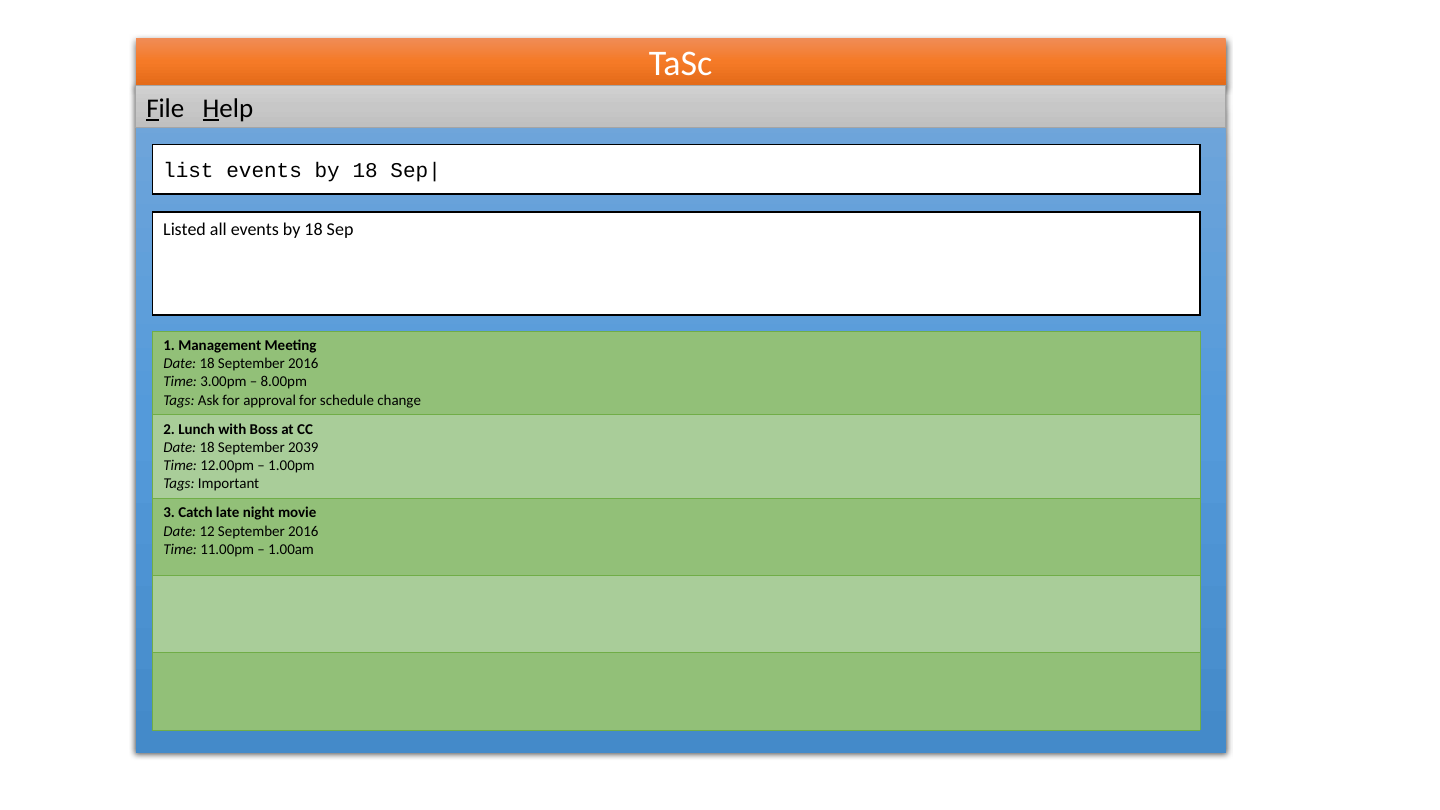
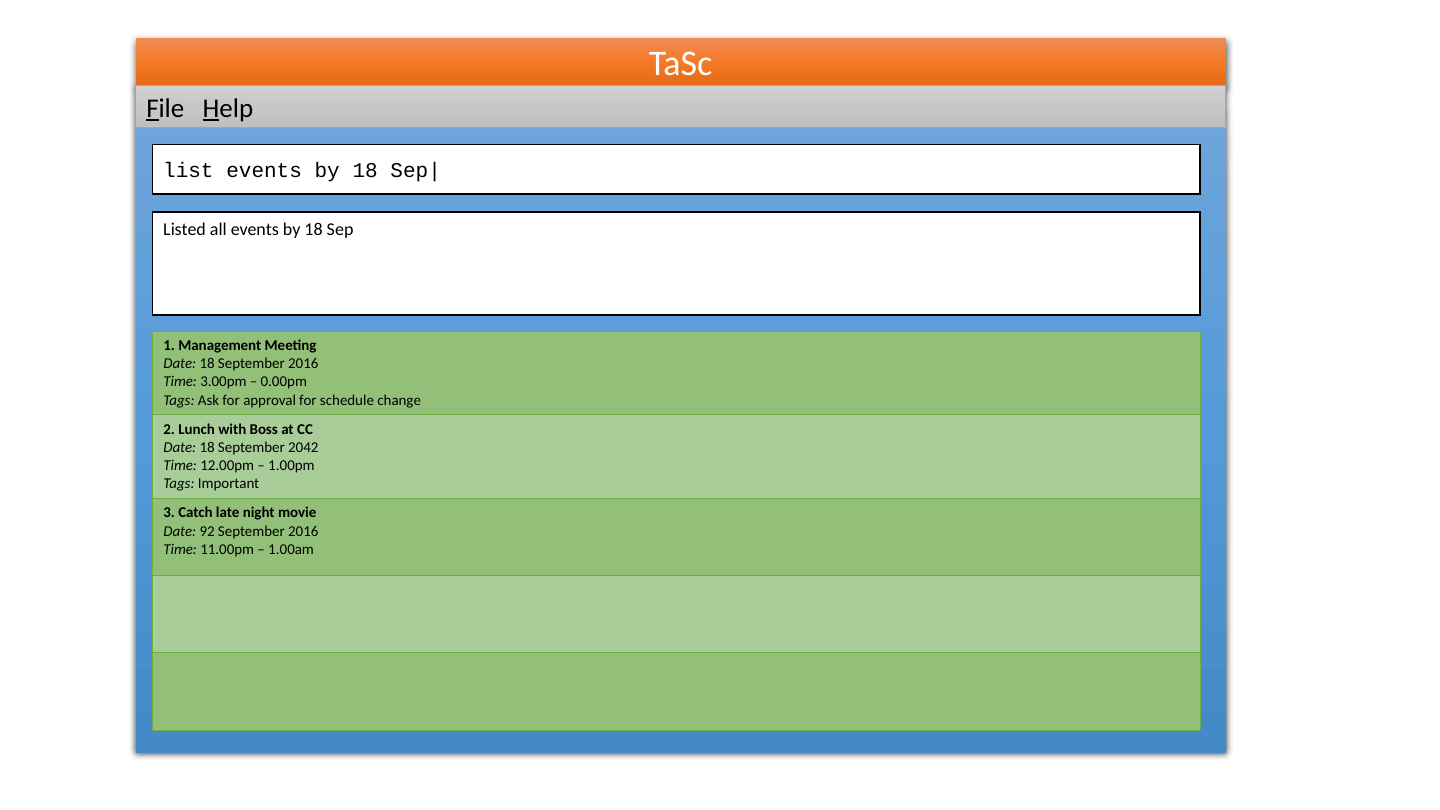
8.00pm: 8.00pm -> 0.00pm
2039: 2039 -> 2042
12: 12 -> 92
